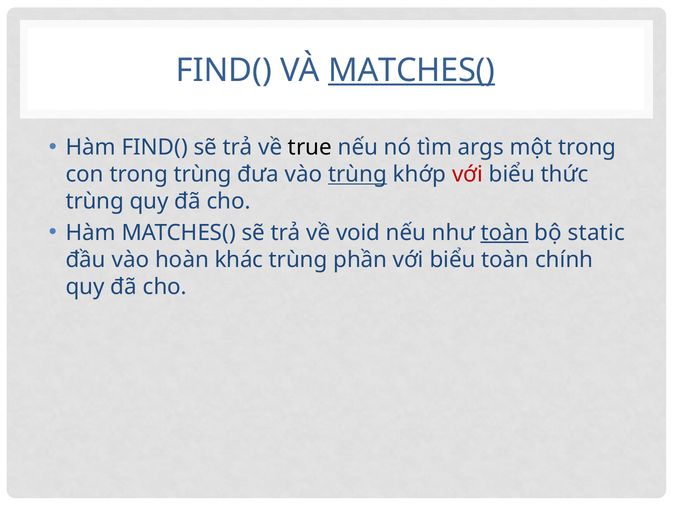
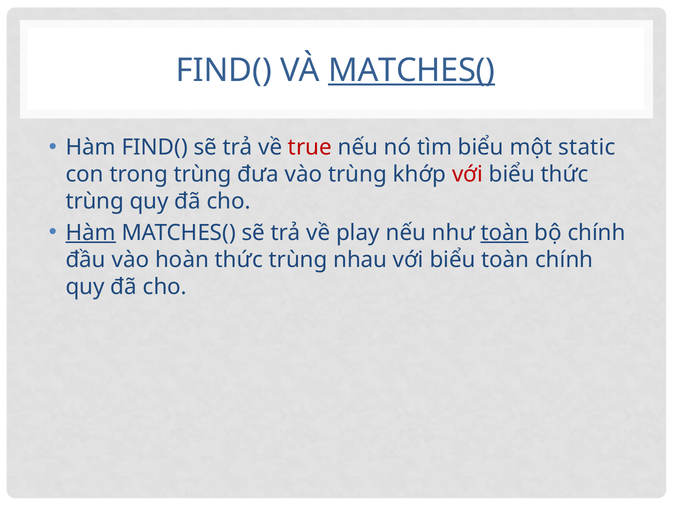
true colour: black -> red
tìm args: args -> biểu
một trong: trong -> static
trùng at (358, 174) underline: present -> none
Hàm at (91, 233) underline: none -> present
void: void -> play
bộ static: static -> chính
hoàn khác: khác -> thức
phần: phần -> nhau
